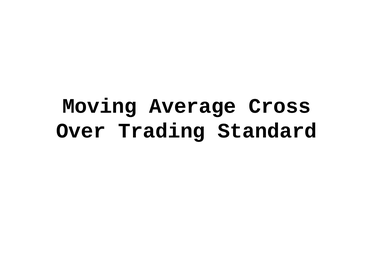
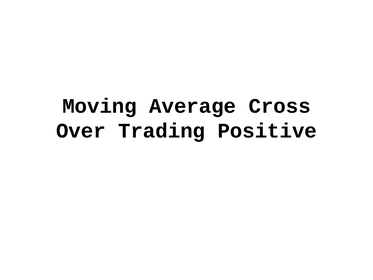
Standard: Standard -> Positive
